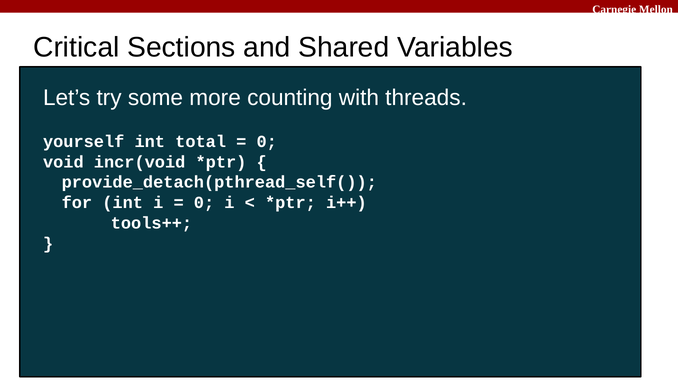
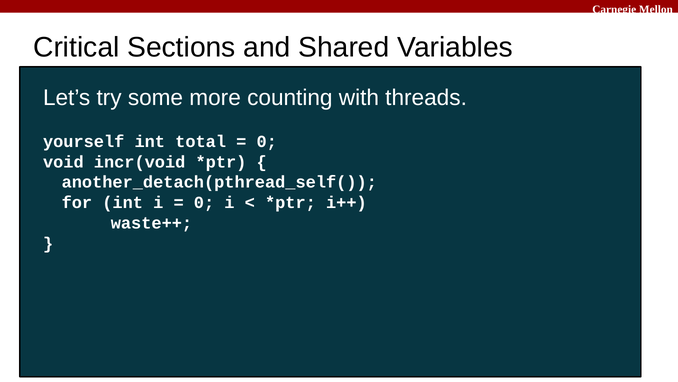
provide_detach(pthread_self(: provide_detach(pthread_self( -> another_detach(pthread_self(
tools++: tools++ -> waste++
